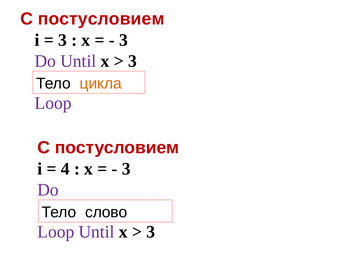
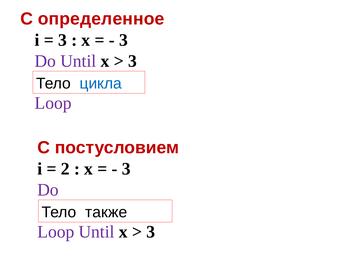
постусловием at (101, 19): постусловием -> определенное
цикла colour: orange -> blue
4: 4 -> 2
слово: слово -> также
